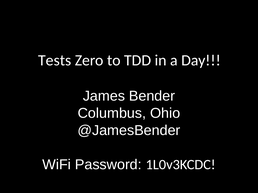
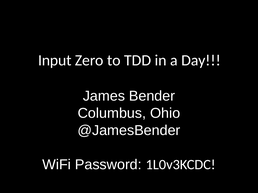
Tests: Tests -> Input
